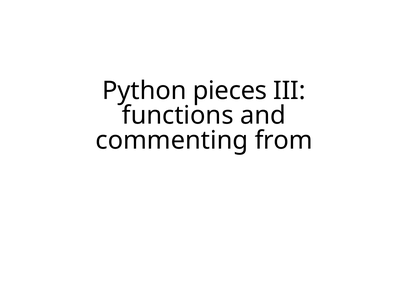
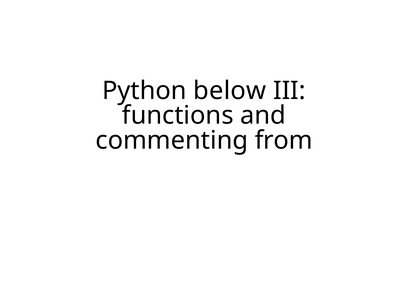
pieces: pieces -> below
